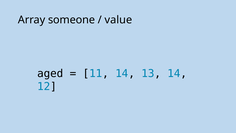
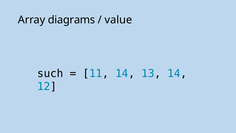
someone: someone -> diagrams
aged: aged -> such
